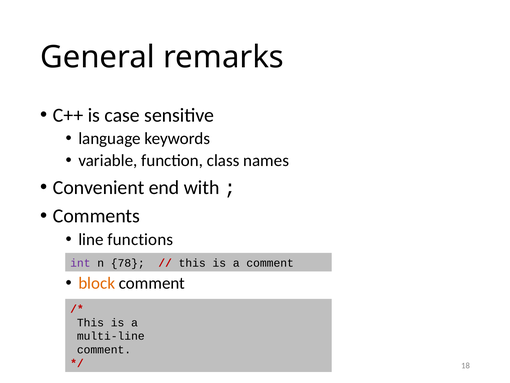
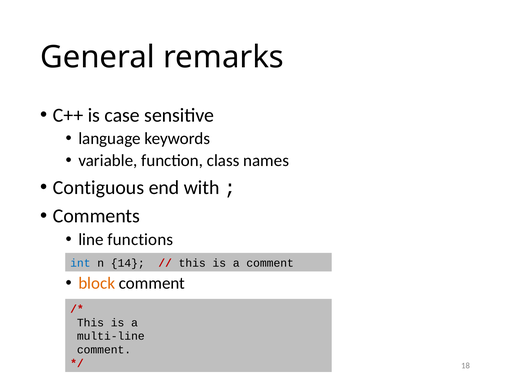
Convenient: Convenient -> Contiguous
int colour: purple -> blue
78: 78 -> 14
